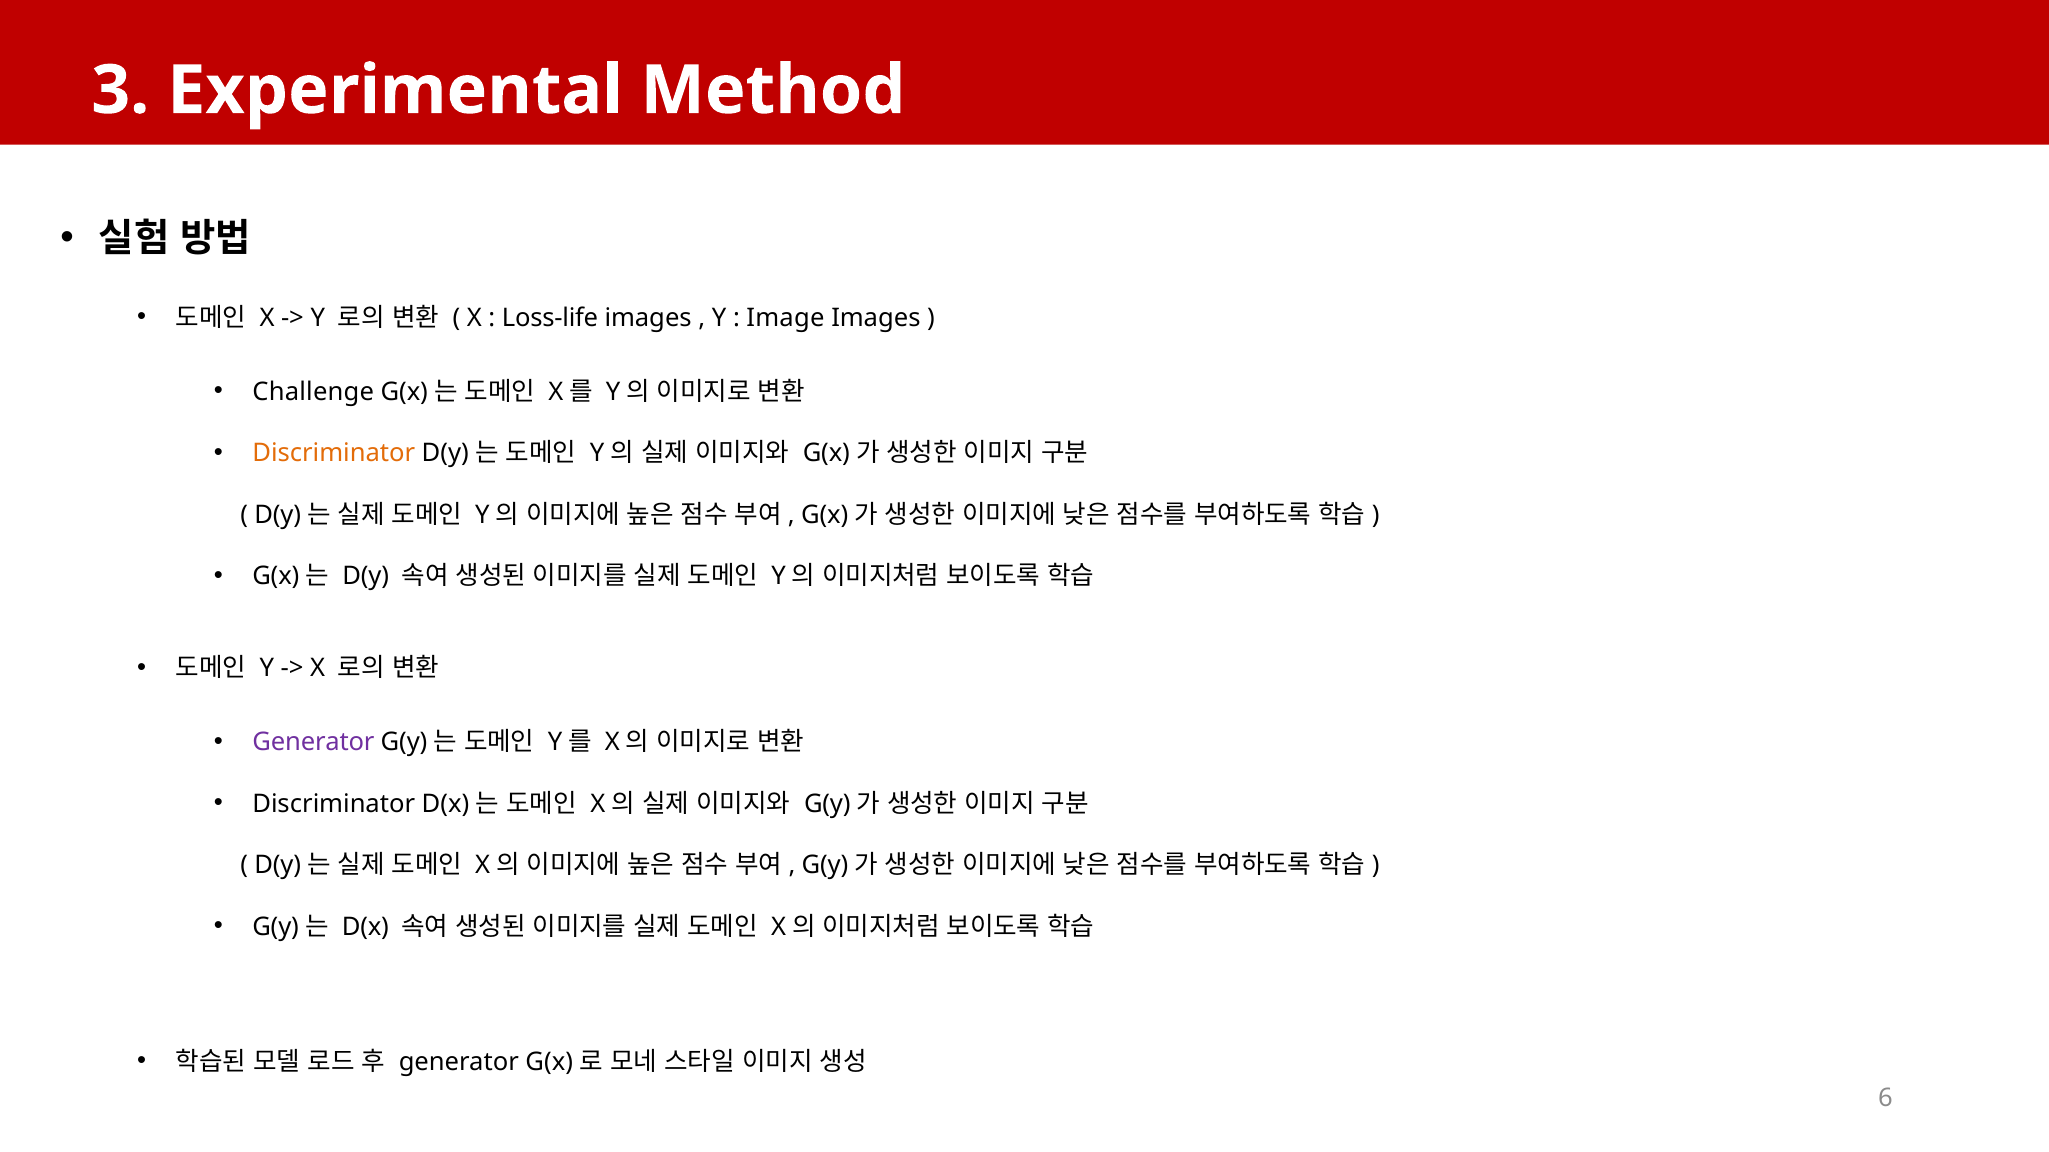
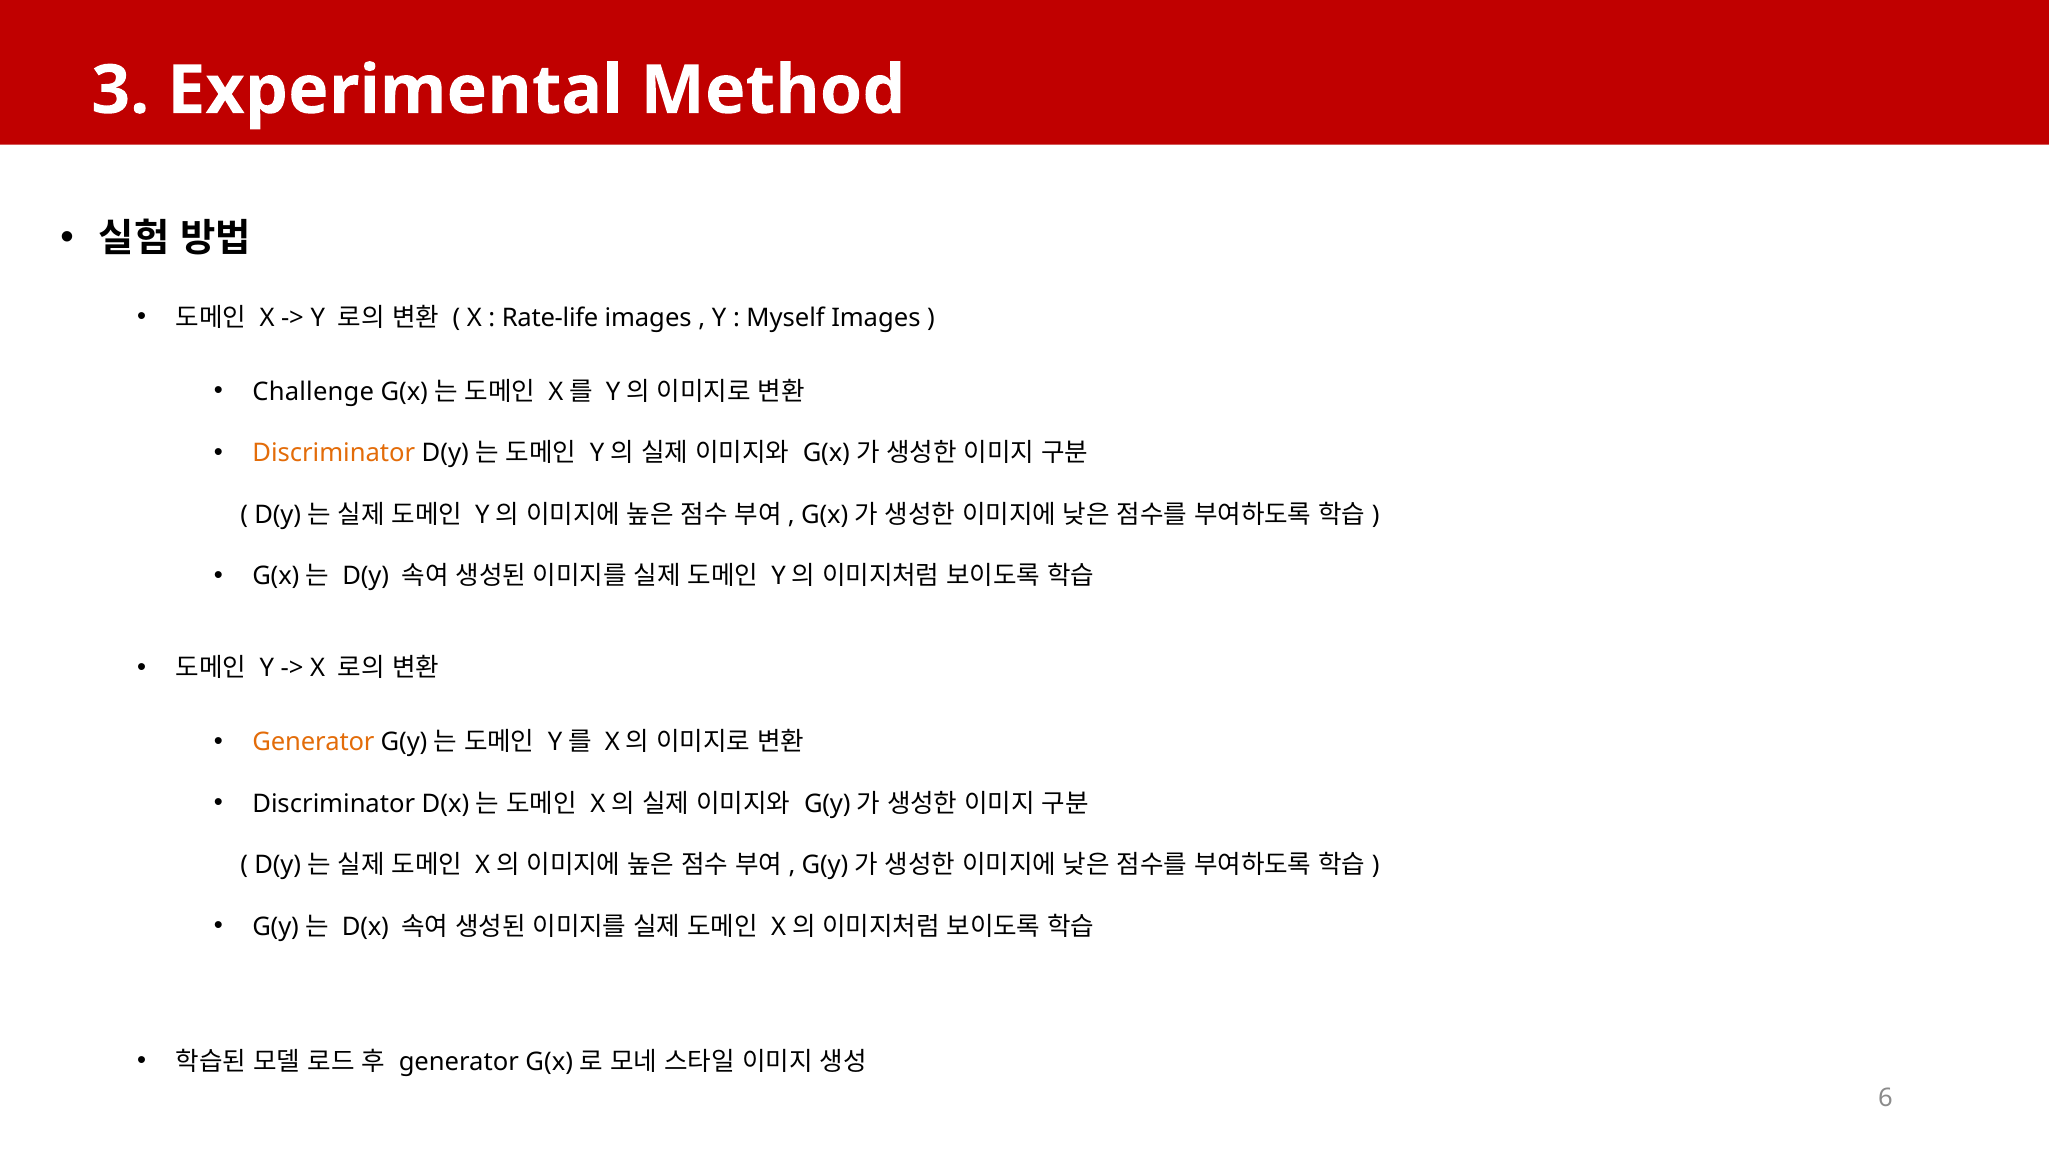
Loss-life: Loss-life -> Rate-life
Image: Image -> Myself
Generator at (313, 743) colour: purple -> orange
